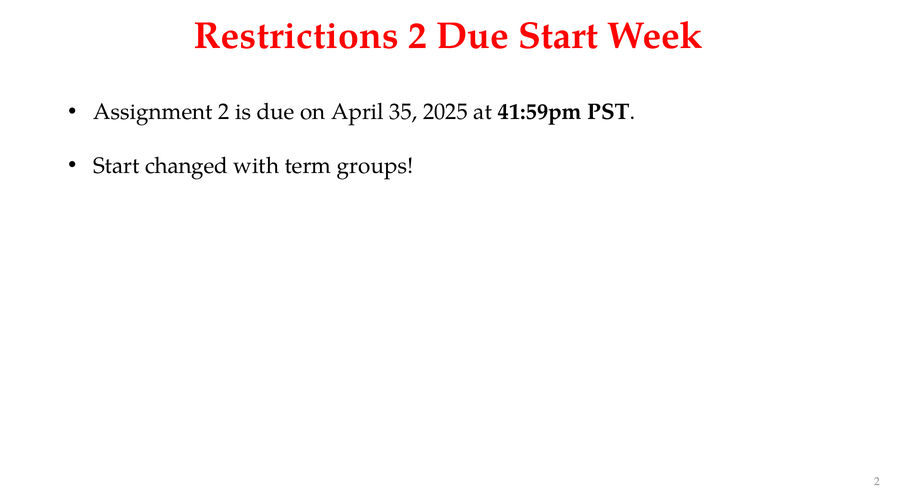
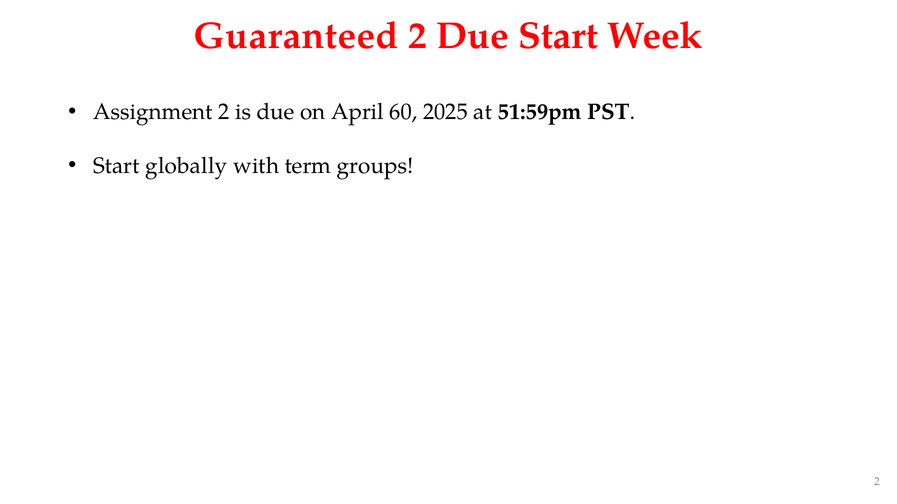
Restrictions: Restrictions -> Guaranteed
35: 35 -> 60
41:59pm: 41:59pm -> 51:59pm
changed: changed -> globally
